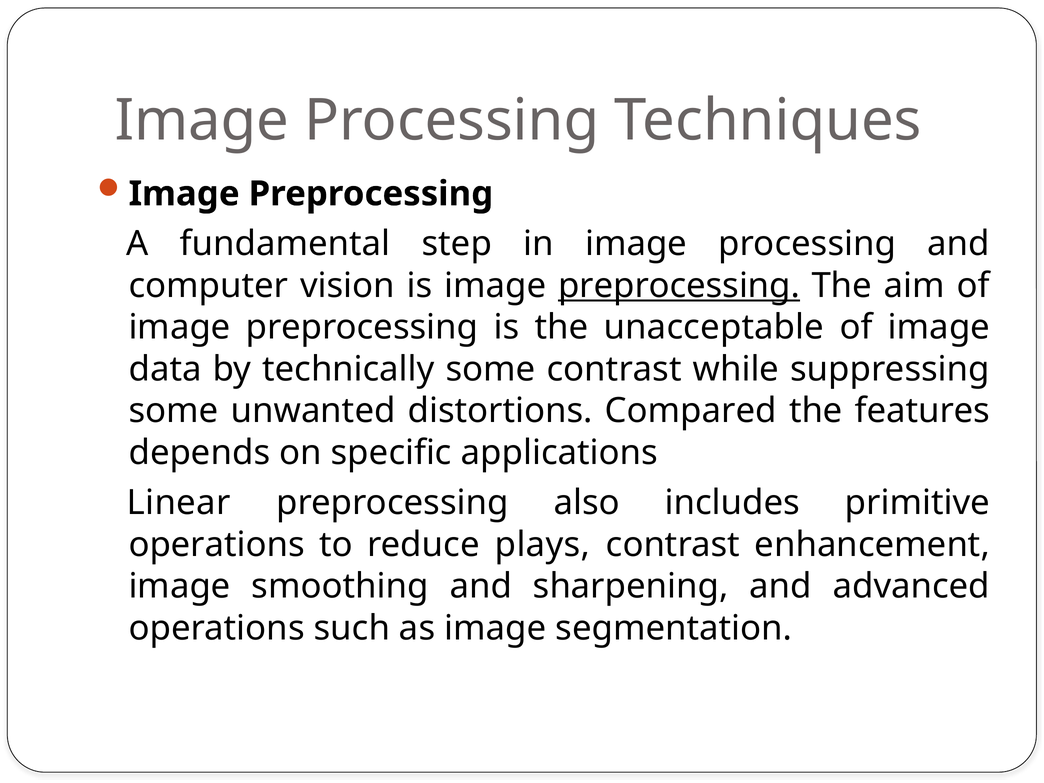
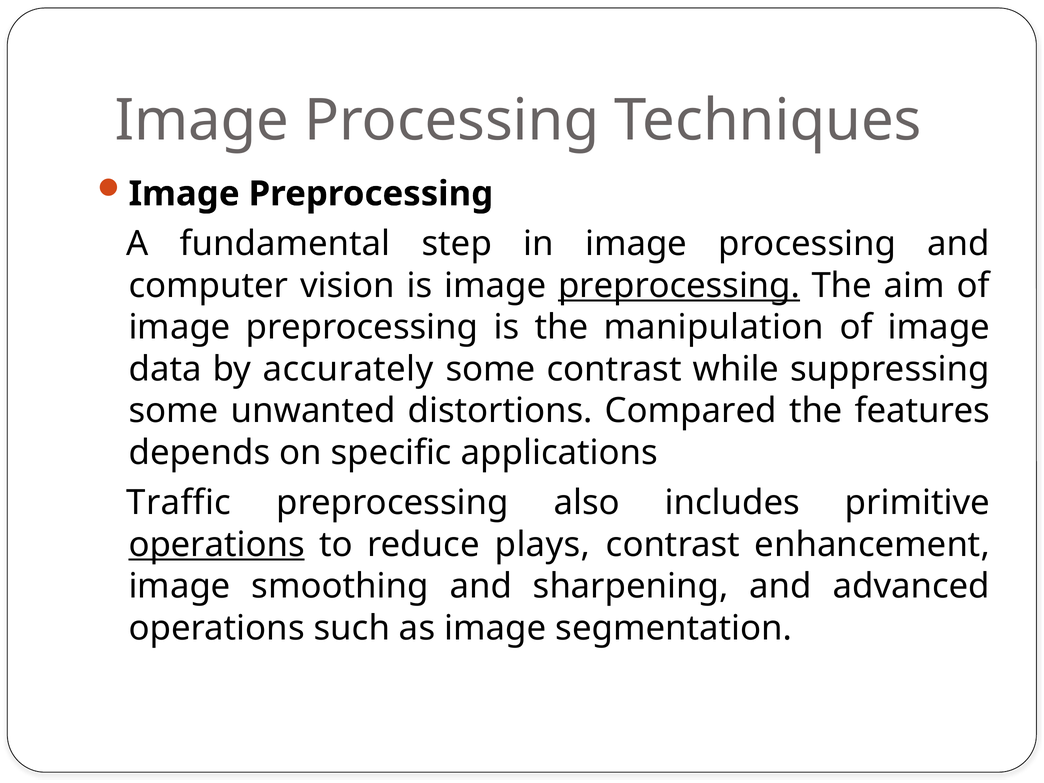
unacceptable: unacceptable -> manipulation
technically: technically -> accurately
Linear: Linear -> Traffic
operations at (217, 545) underline: none -> present
